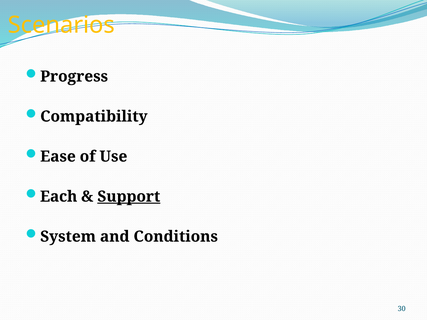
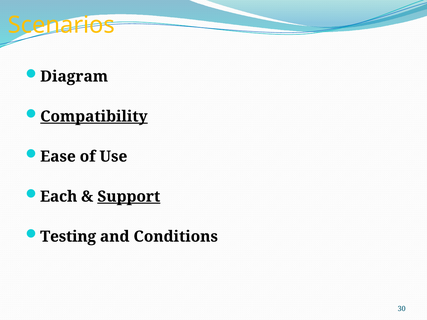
Progress: Progress -> Diagram
Compatibility underline: none -> present
System: System -> Testing
